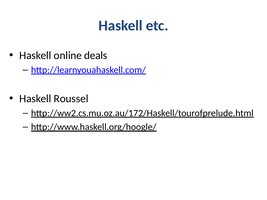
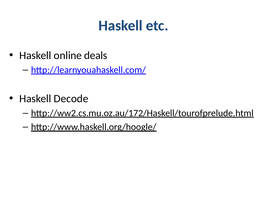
Roussel: Roussel -> Decode
